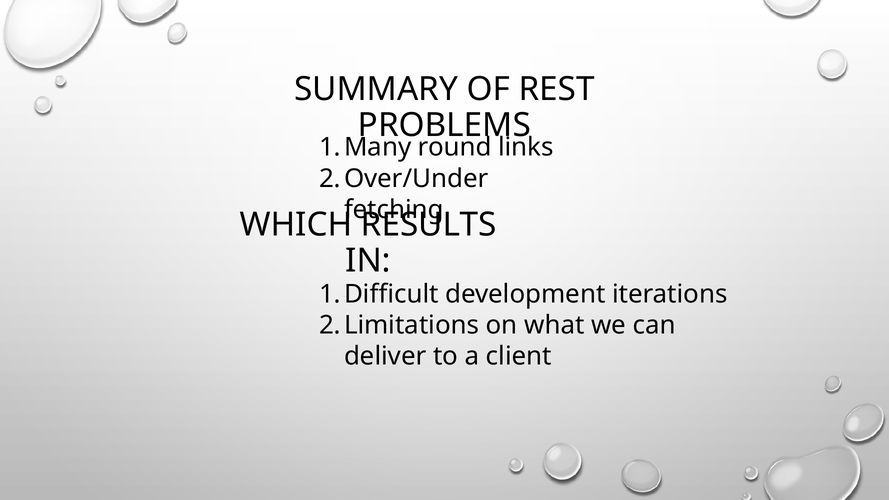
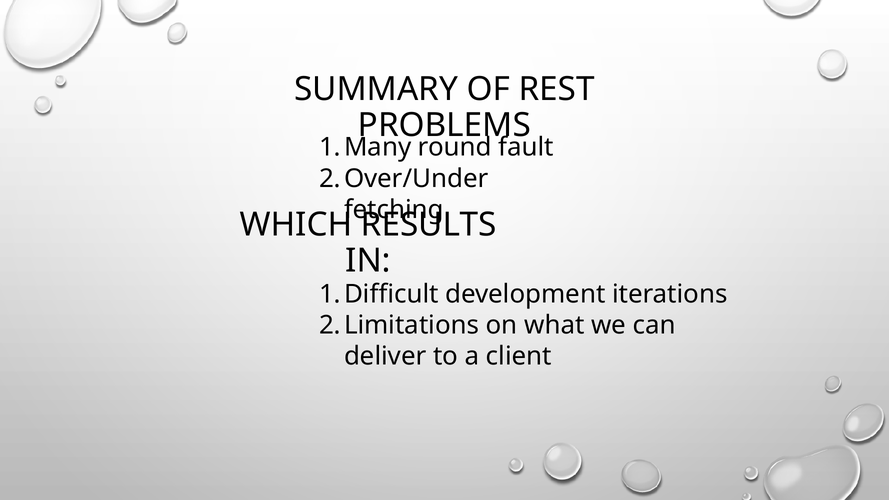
links: links -> fault
